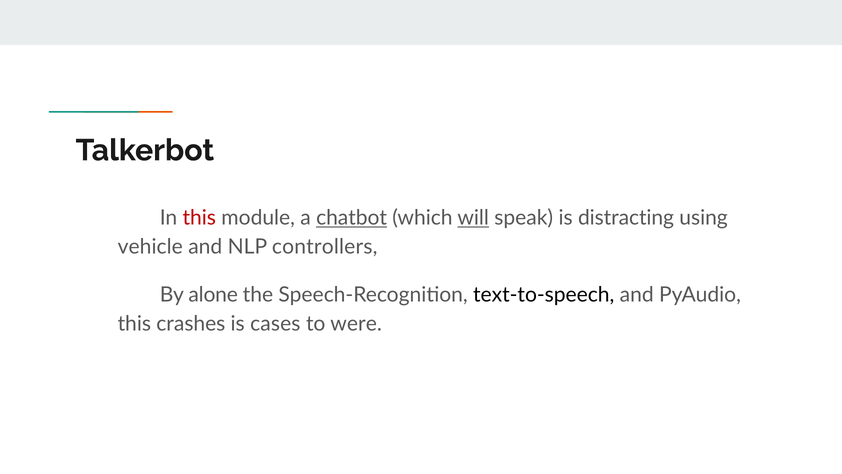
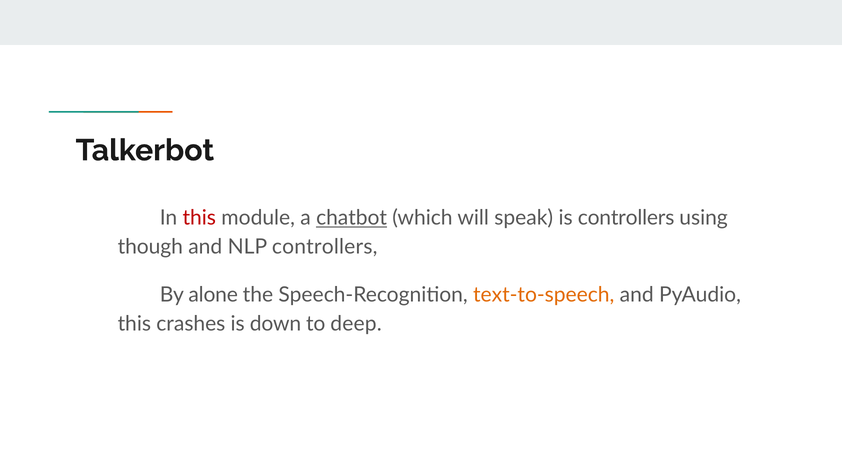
will underline: present -> none
is distracting: distracting -> controllers
vehicle: vehicle -> though
text-to-speech colour: black -> orange
cases: cases -> down
were: were -> deep
